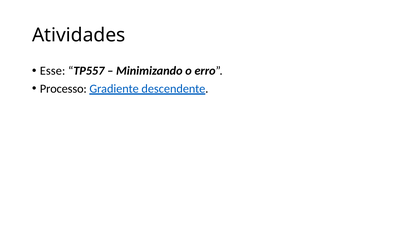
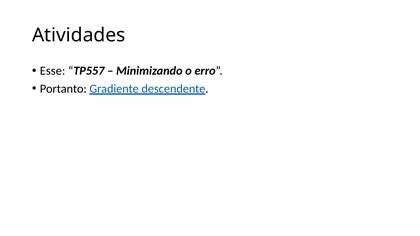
Processo: Processo -> Portanto
